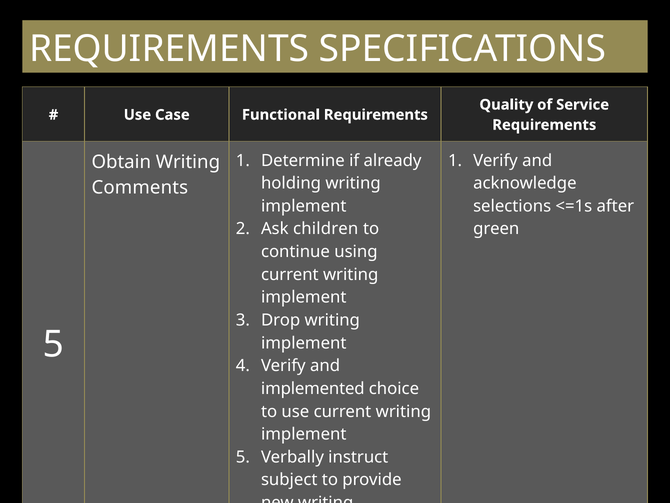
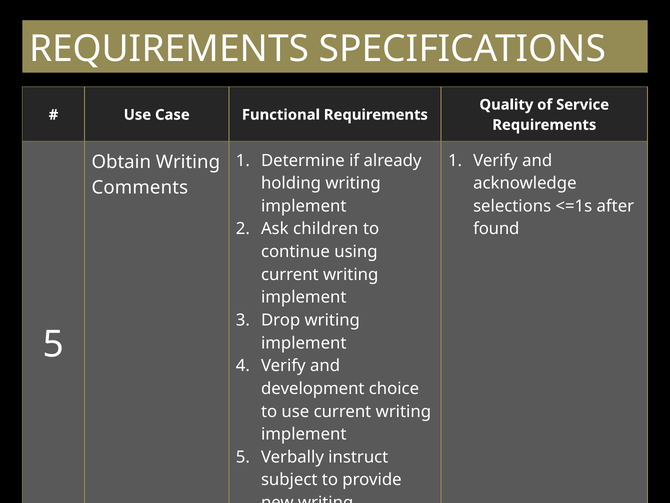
green: green -> found
implemented: implemented -> development
